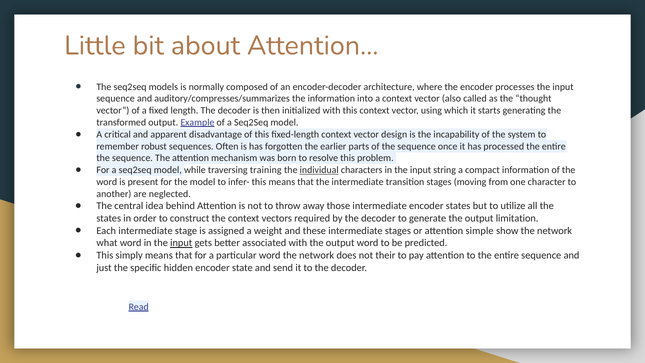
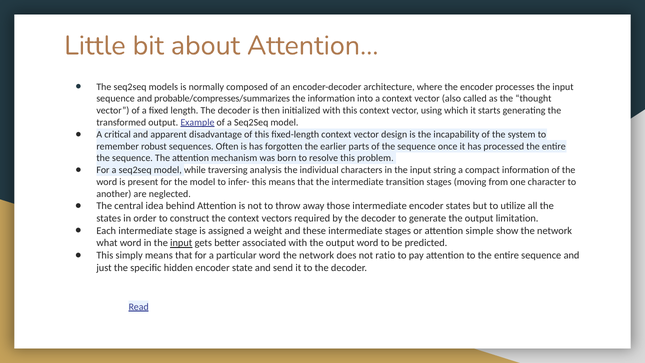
auditory/compresses/summarizes: auditory/compresses/summarizes -> probable/compresses/summarizes
training: training -> analysis
individual underline: present -> none
their: their -> ratio
